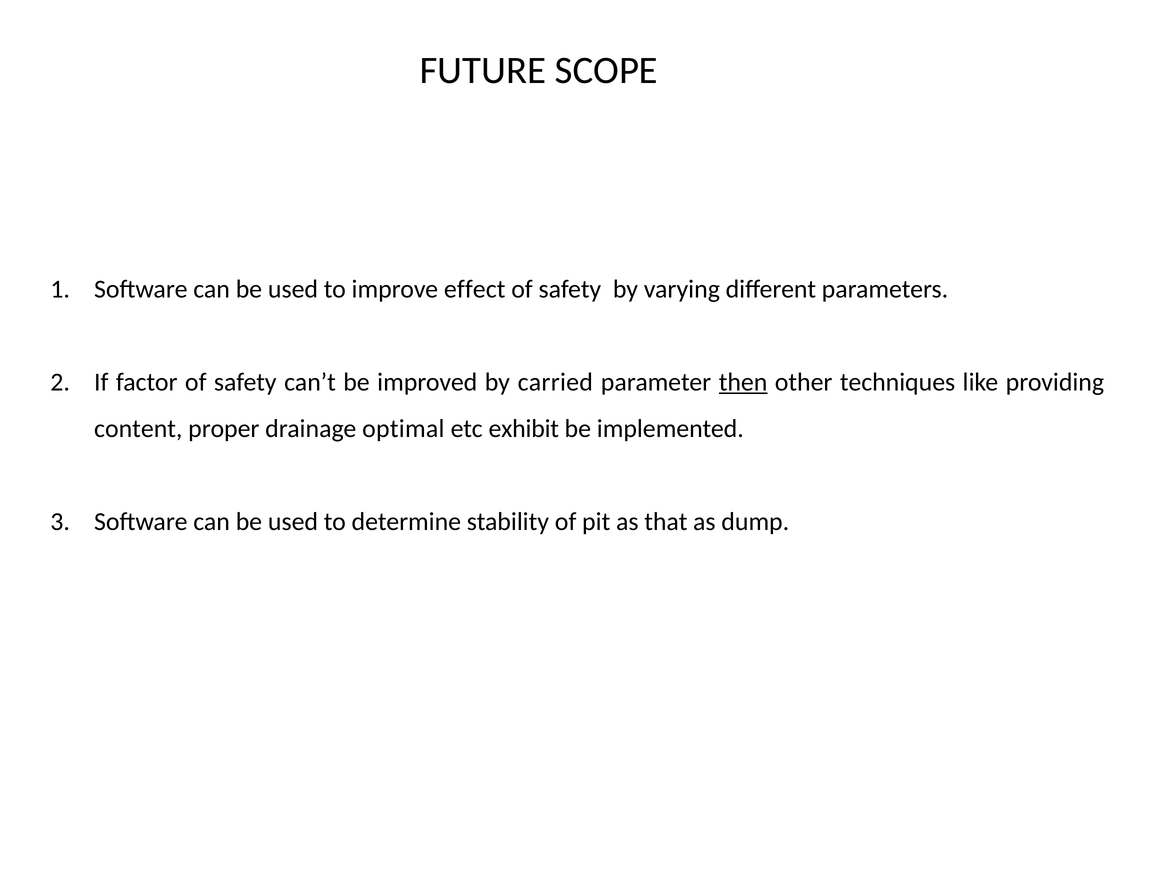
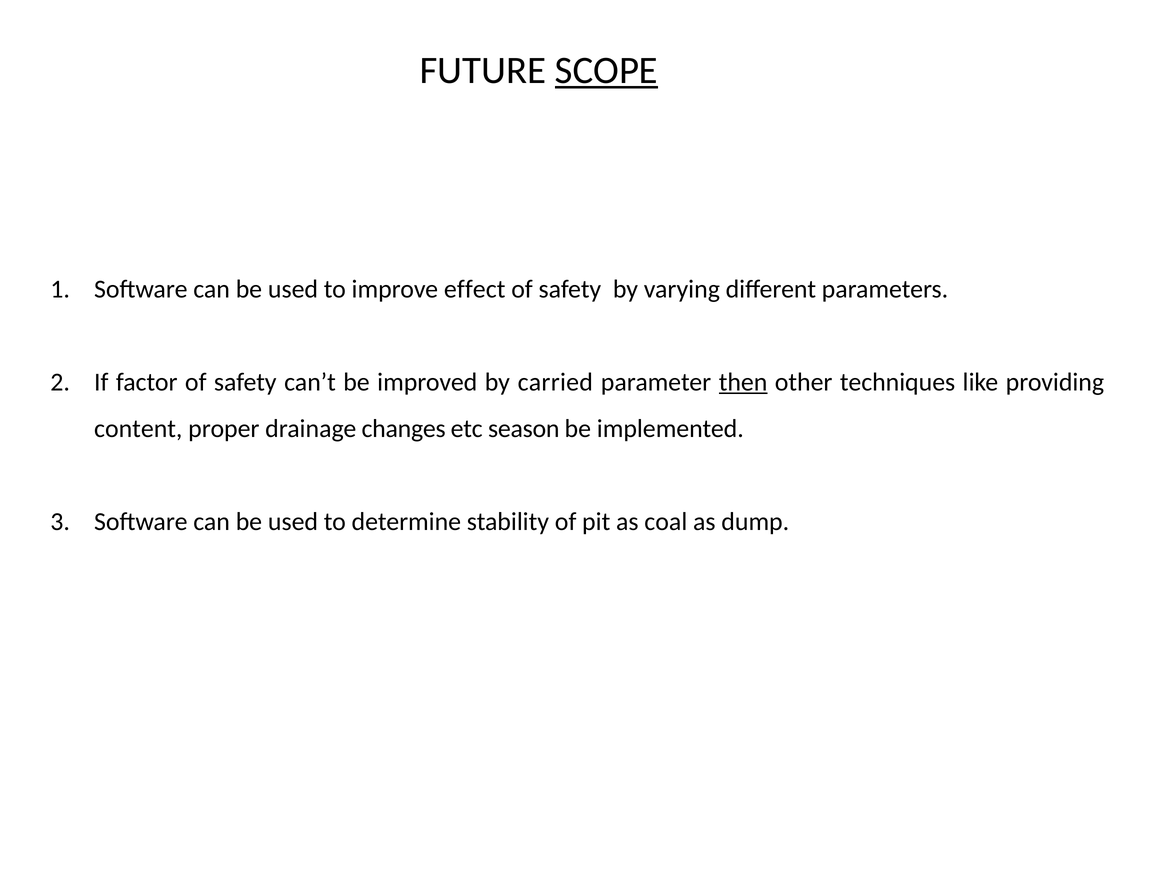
SCOPE underline: none -> present
optimal: optimal -> changes
exhibit: exhibit -> season
that: that -> coal
